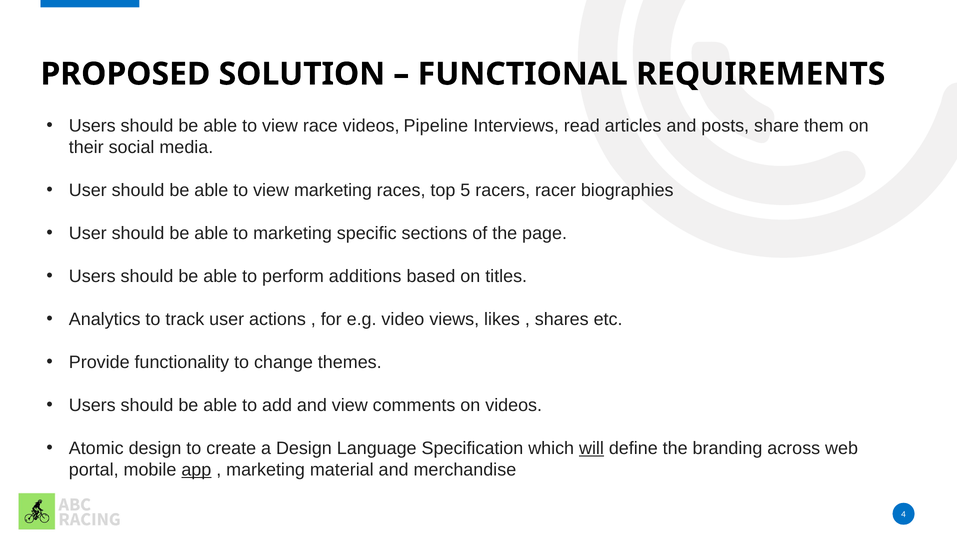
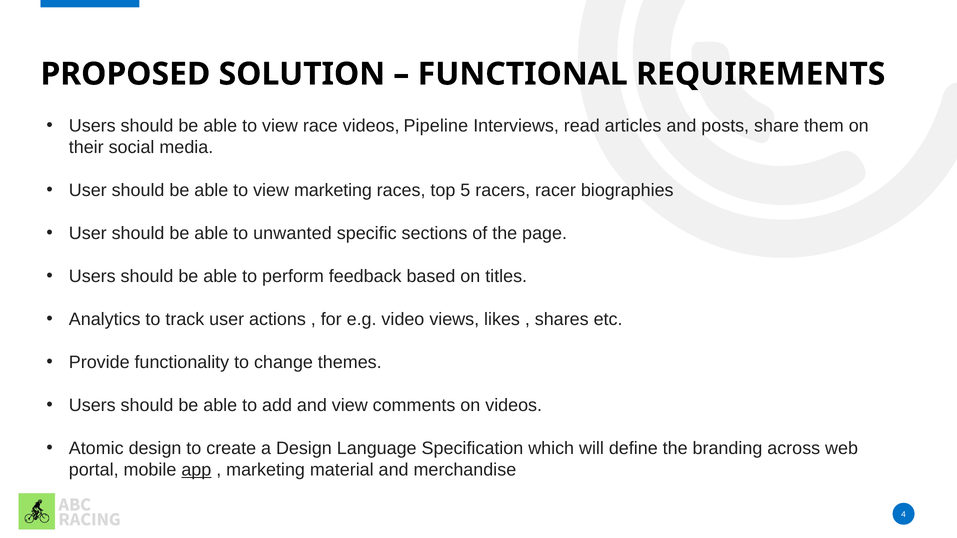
to marketing: marketing -> unwanted
additions: additions -> feedback
will underline: present -> none
